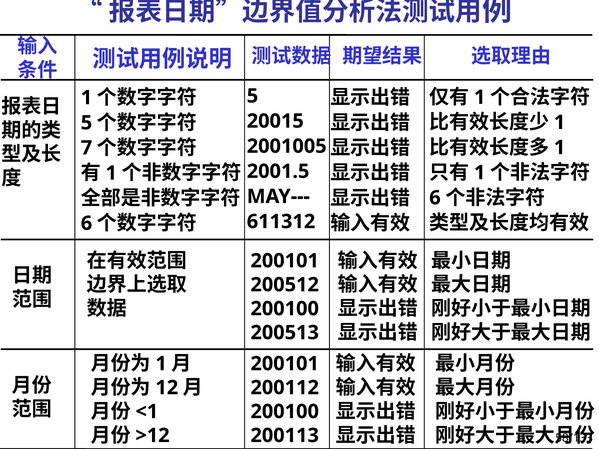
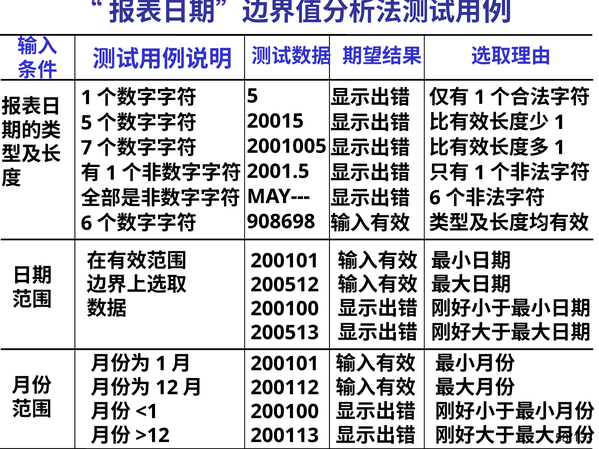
611312: 611312 -> 908698
